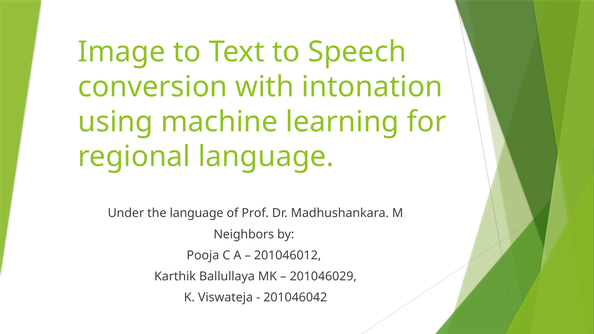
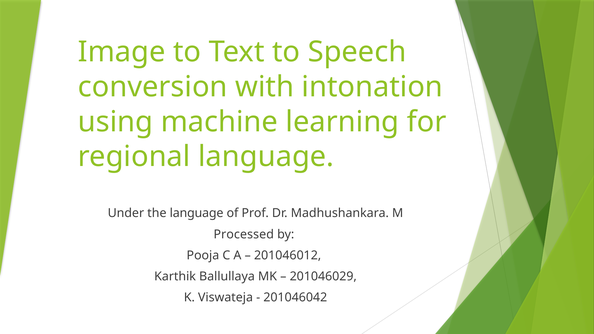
Neighbors: Neighbors -> Processed
